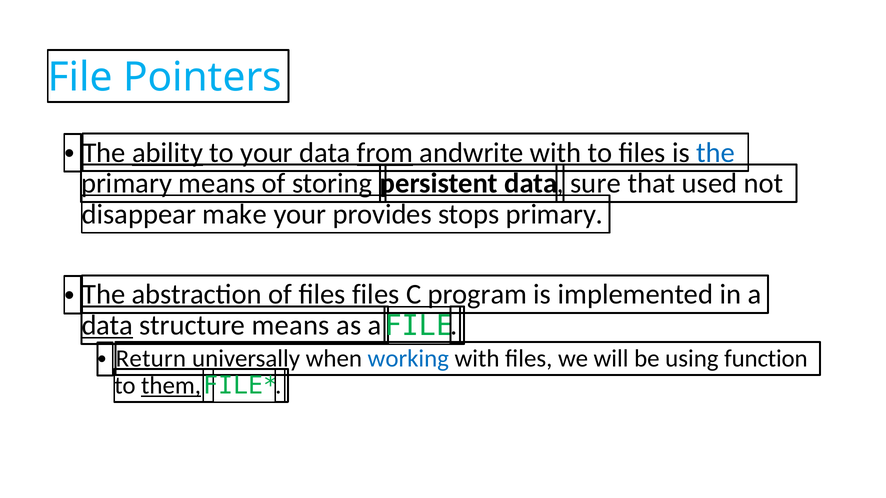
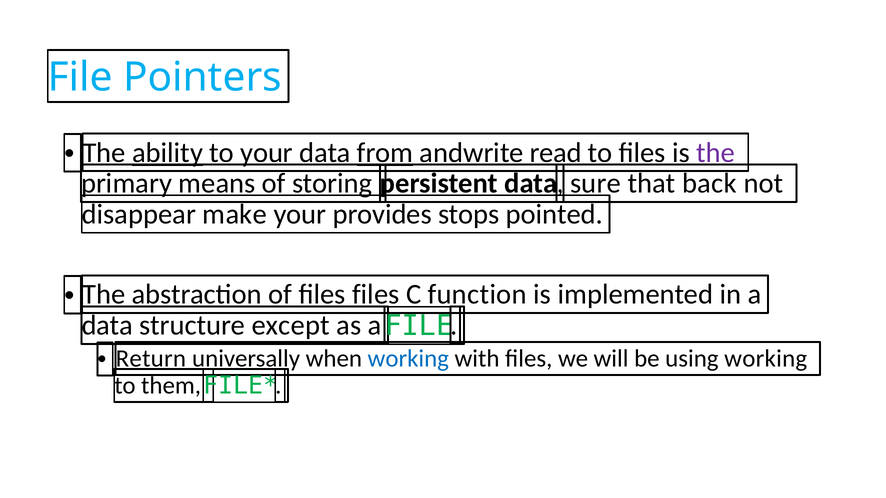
andwrite with: with -> read
the at (716, 153) colour: blue -> purple
used: used -> back
stops primary: primary -> pointed
program: program -> function
data at (107, 326) underline: present -> none
structure means: means -> except
using function: function -> working
them underline: present -> none
